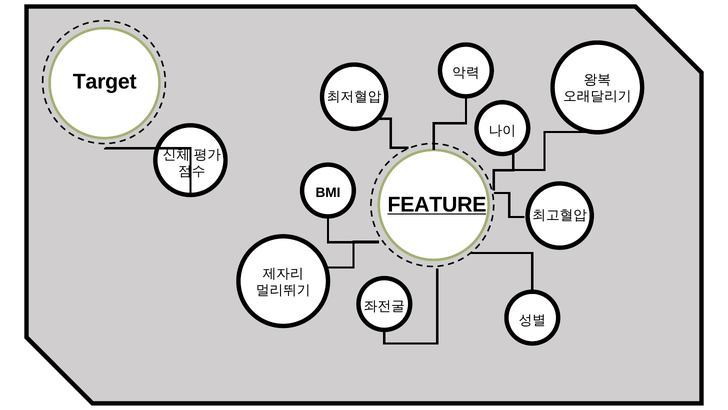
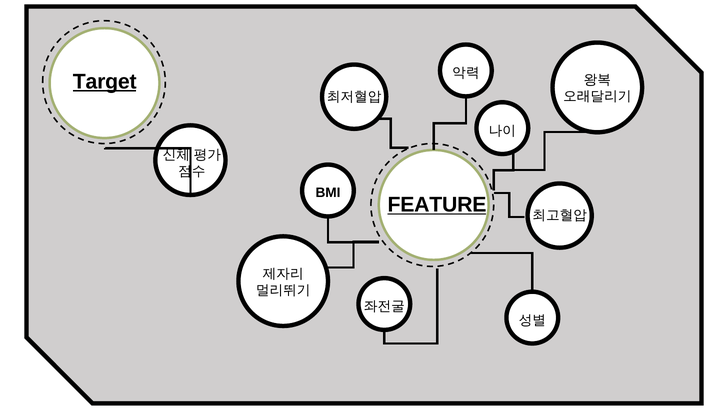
Target underline: none -> present
